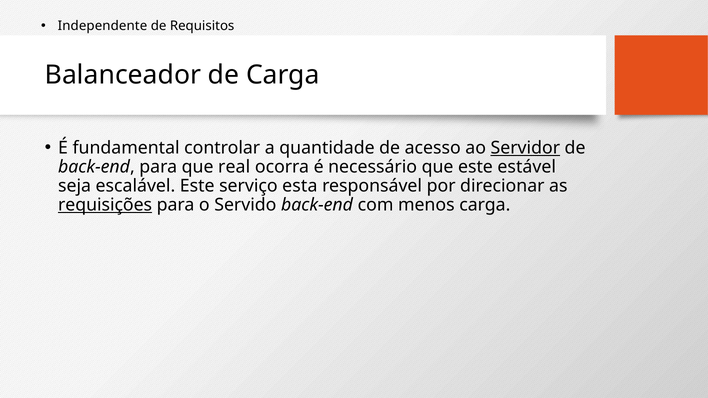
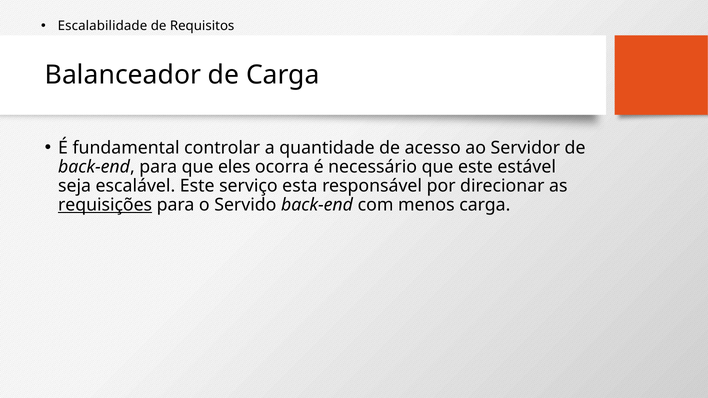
Independente: Independente -> Escalabilidade
Servidor underline: present -> none
real: real -> eles
